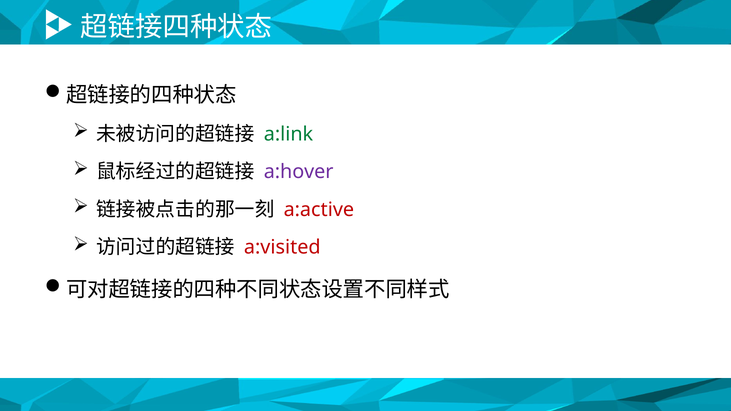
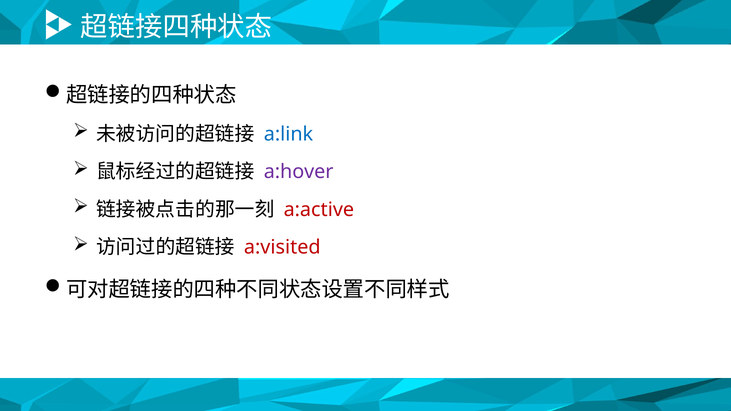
a:link colour: green -> blue
